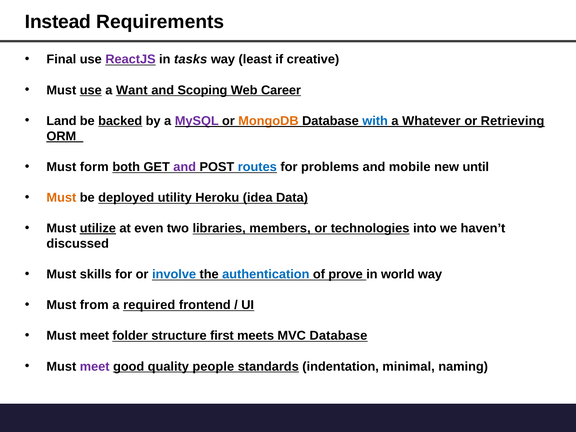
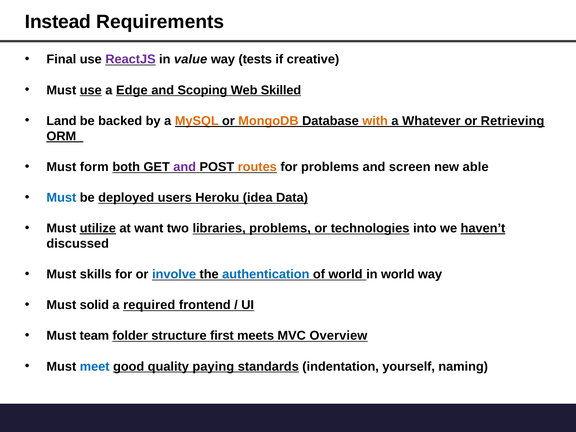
tasks: tasks -> value
least: least -> tests
Want: Want -> Edge
Career: Career -> Skilled
backed underline: present -> none
MySQL colour: purple -> orange
with colour: blue -> orange
routes colour: blue -> orange
mobile: mobile -> screen
until: until -> able
Must at (61, 198) colour: orange -> blue
utility: utility -> users
even: even -> want
libraries members: members -> problems
haven’t underline: none -> present
of prove: prove -> world
from: from -> solid
meet at (94, 336): meet -> team
MVC Database: Database -> Overview
meet at (95, 366) colour: purple -> blue
people: people -> paying
minimal: minimal -> yourself
